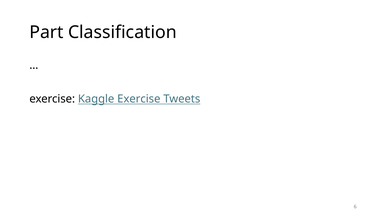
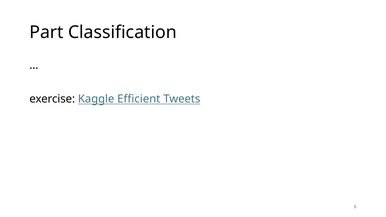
Kaggle Exercise: Exercise -> Efficient
